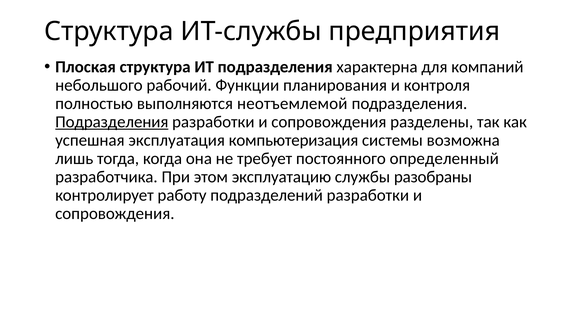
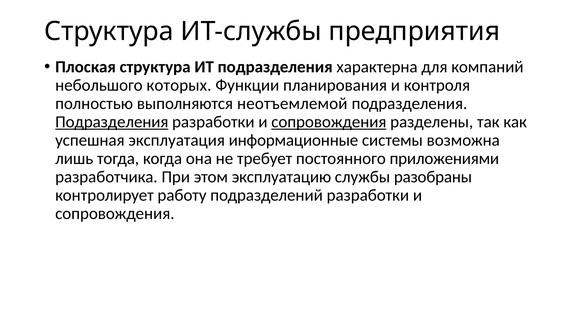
рабочий: рабочий -> которых
сопровождения at (329, 122) underline: none -> present
компьютеризация: компьютеризация -> информационные
определенный: определенный -> приложениями
